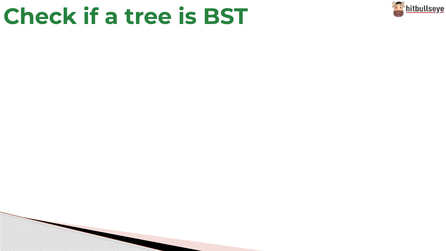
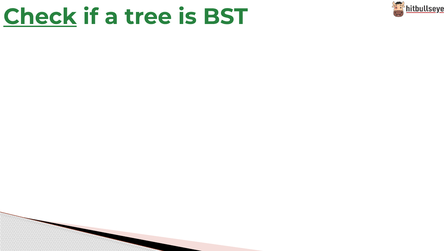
Check underline: none -> present
